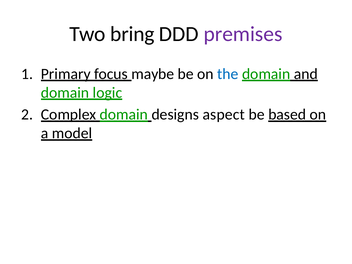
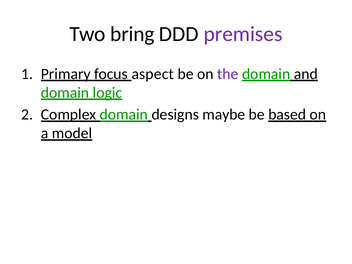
maybe: maybe -> aspect
the colour: blue -> purple
aspect: aspect -> maybe
